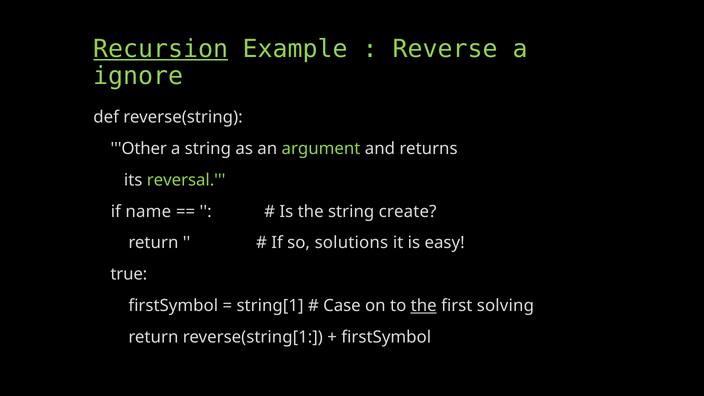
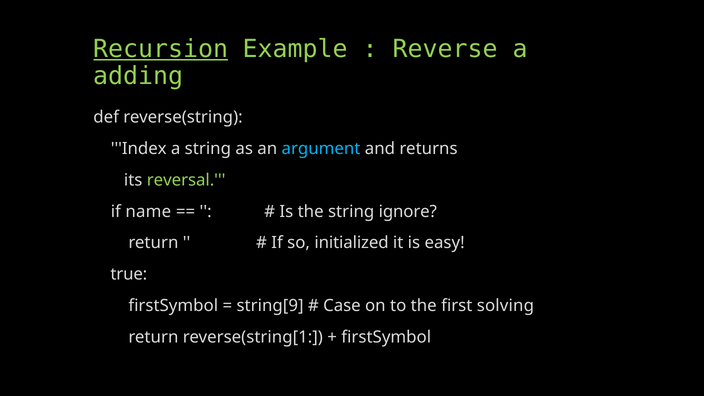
ignore: ignore -> adding
Other: Other -> Index
argument colour: light green -> light blue
create: create -> ignore
solutions: solutions -> initialized
string[1: string[1 -> string[9
the at (424, 306) underline: present -> none
